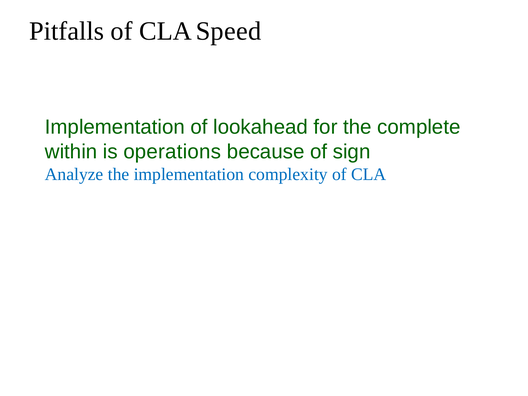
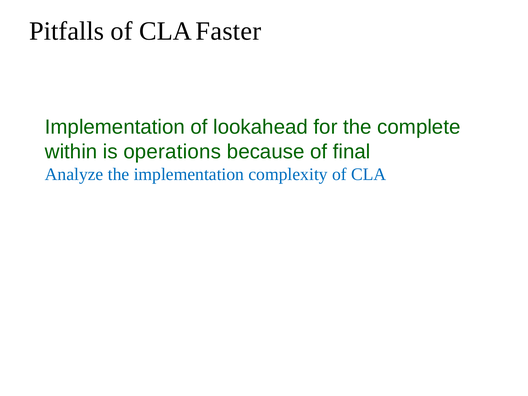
Speed: Speed -> Faster
sign: sign -> final
